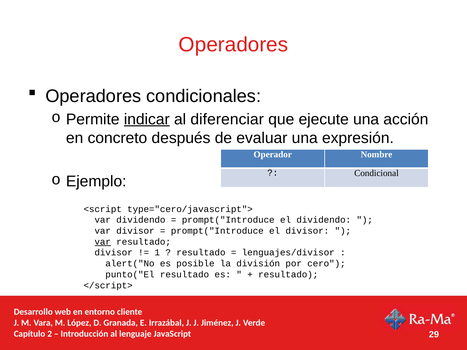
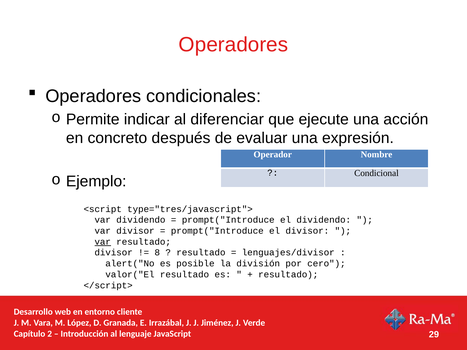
indicar underline: present -> none
type="cero/javascript">: type="cero/javascript"> -> type="tres/javascript">
1: 1 -> 8
punto("El: punto("El -> valor("El
